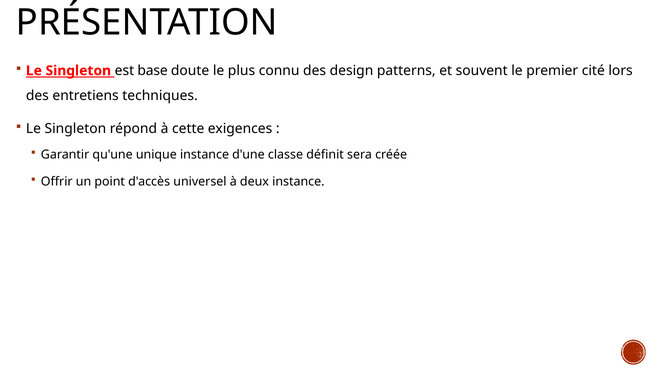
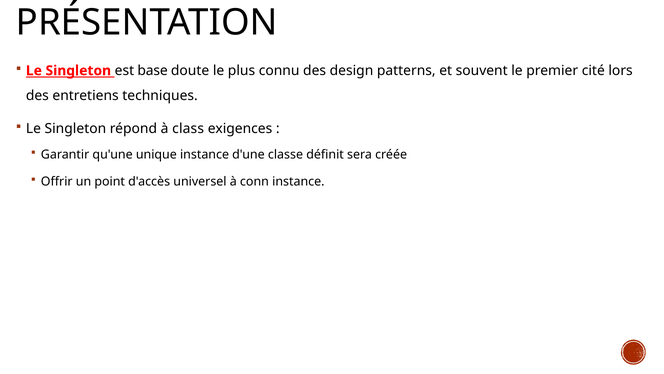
cette: cette -> class
deux: deux -> conn
